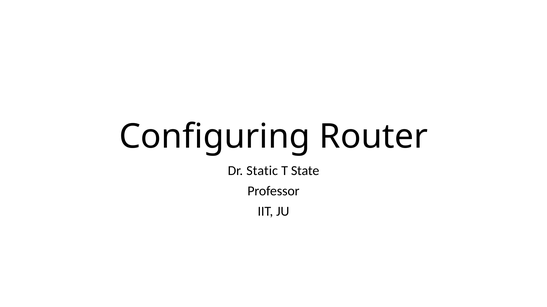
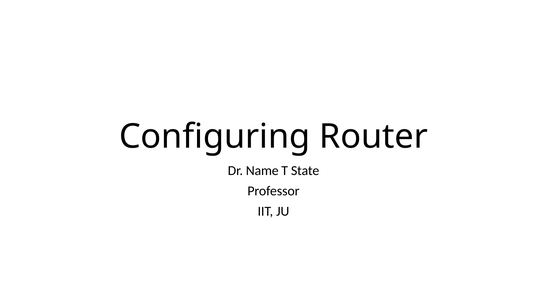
Static: Static -> Name
